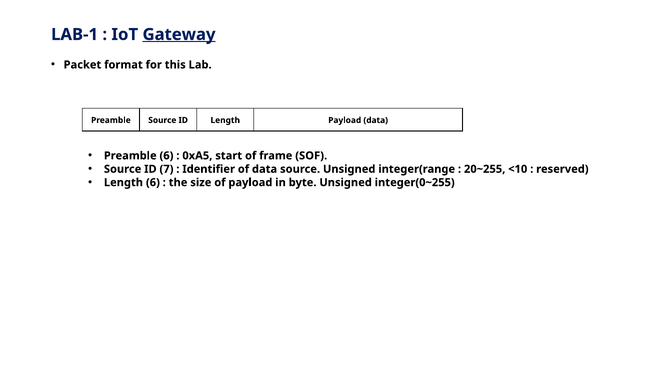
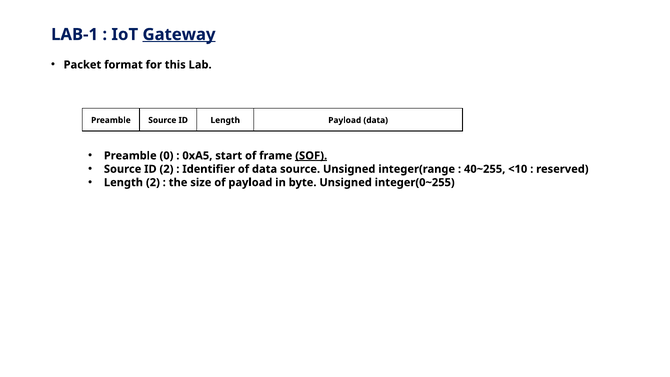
Preamble 6: 6 -> 0
SOF underline: none -> present
ID 7: 7 -> 2
20~255: 20~255 -> 40~255
Length 6: 6 -> 2
